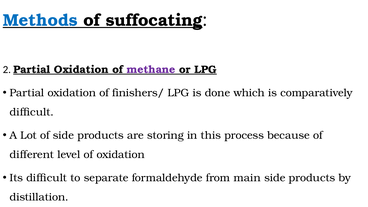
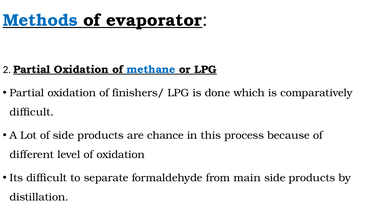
suffocating: suffocating -> evaporator
methane colour: purple -> blue
storing: storing -> chance
